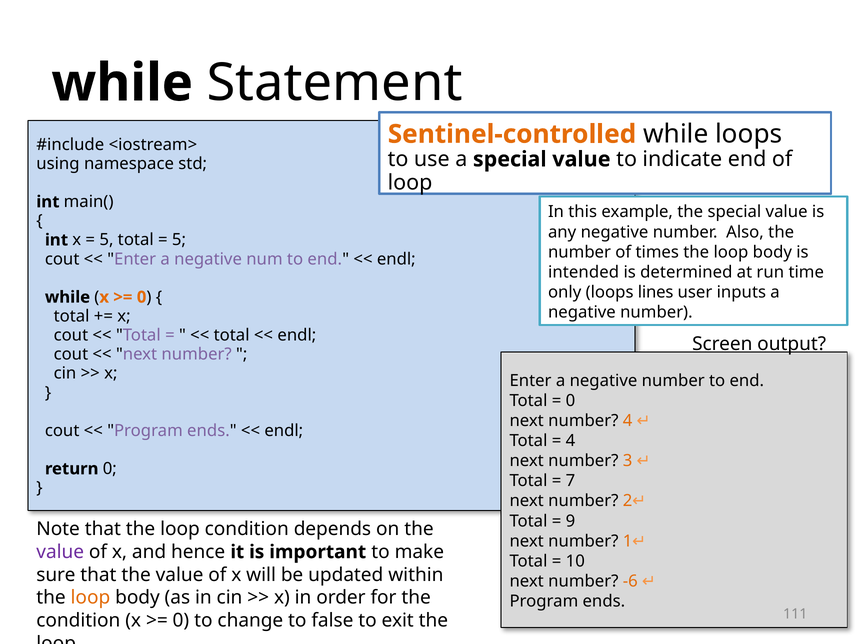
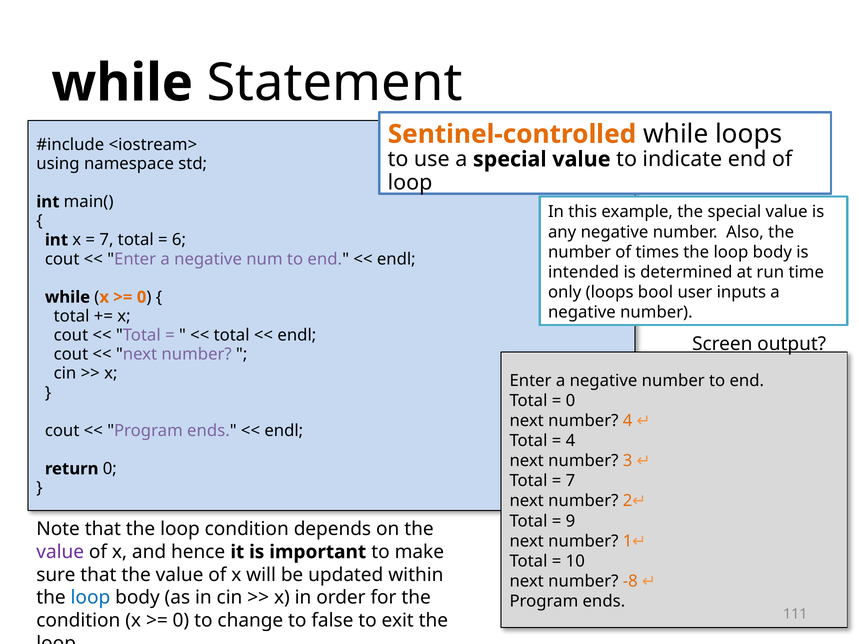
5 at (106, 240): 5 -> 7
5 at (179, 240): 5 -> 6
lines: lines -> bool
-6: -6 -> -8
loop at (90, 598) colour: orange -> blue
